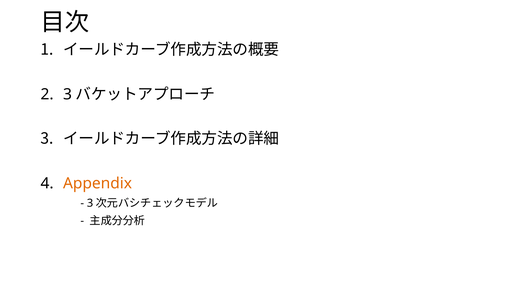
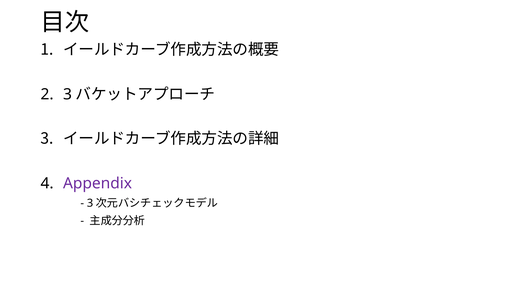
Appendix colour: orange -> purple
